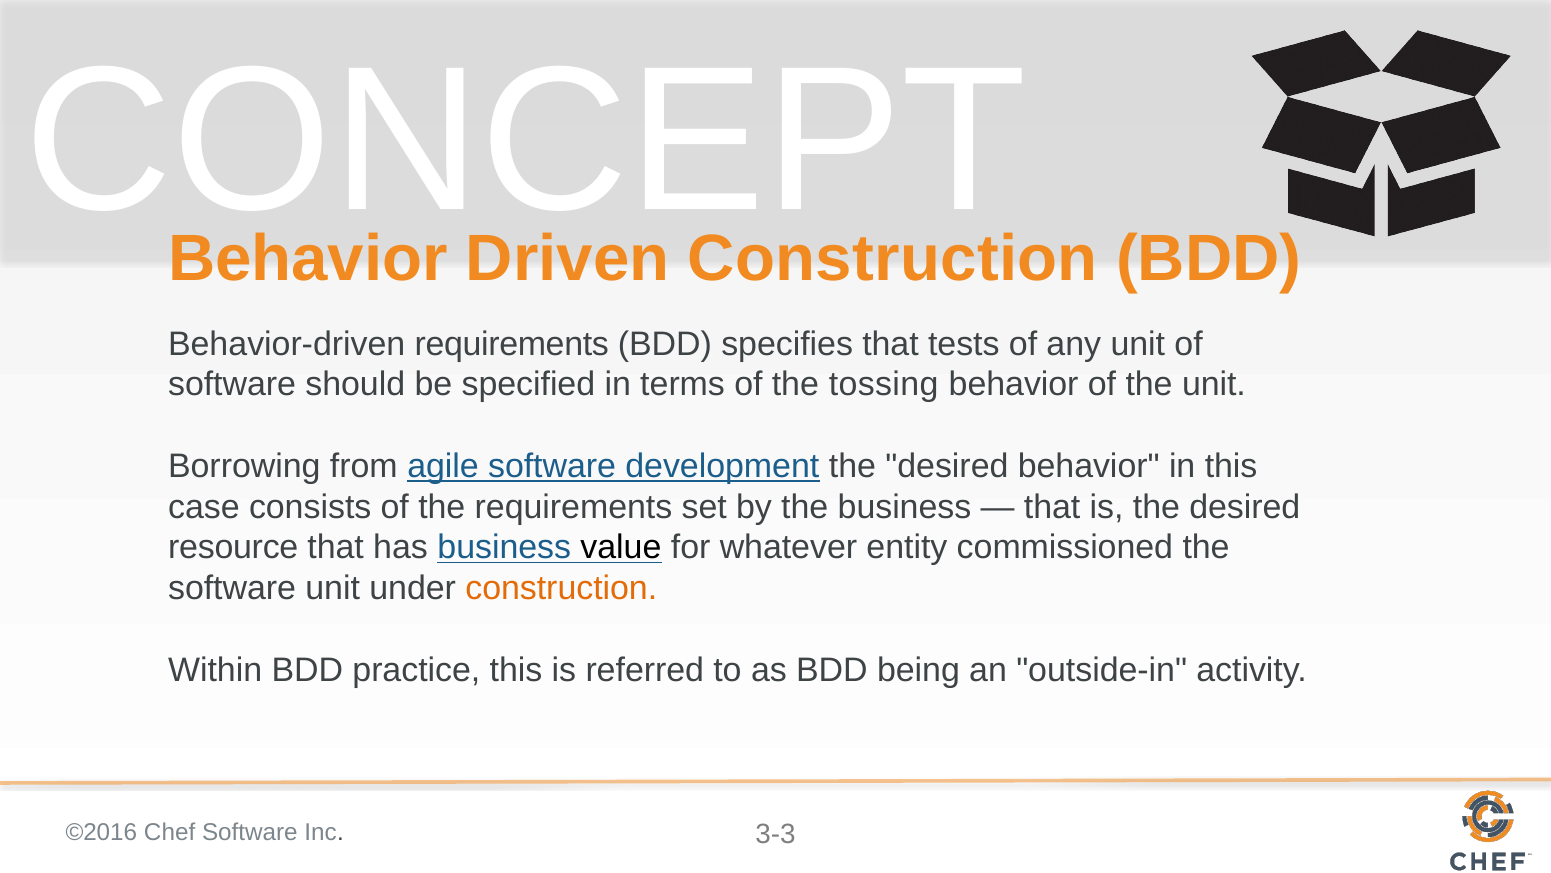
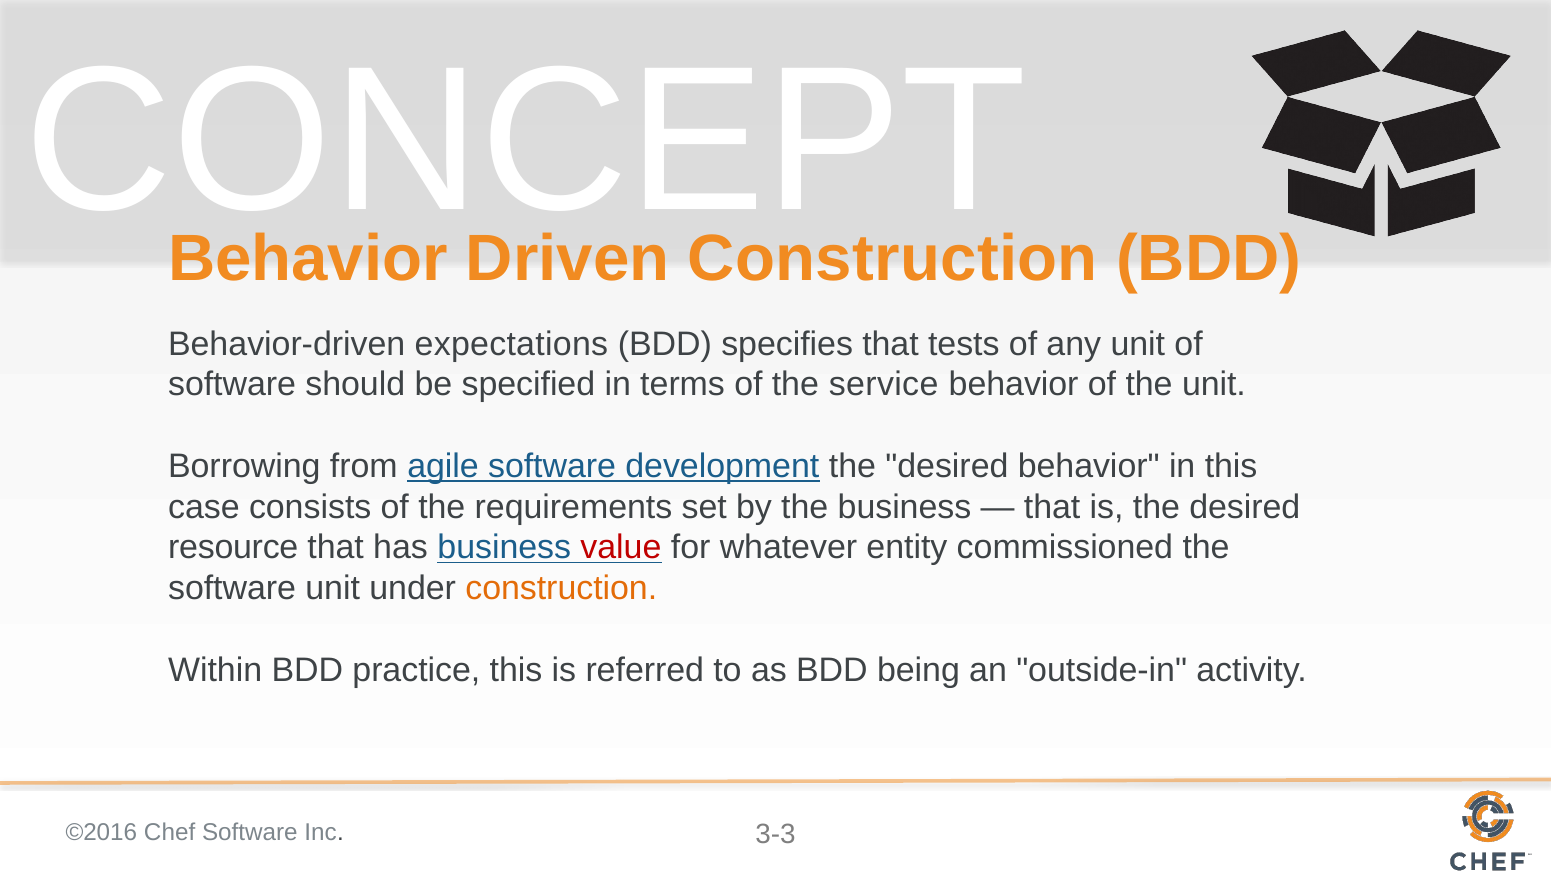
Behavior-driven requirements: requirements -> expectations
tossing: tossing -> service
value colour: black -> red
